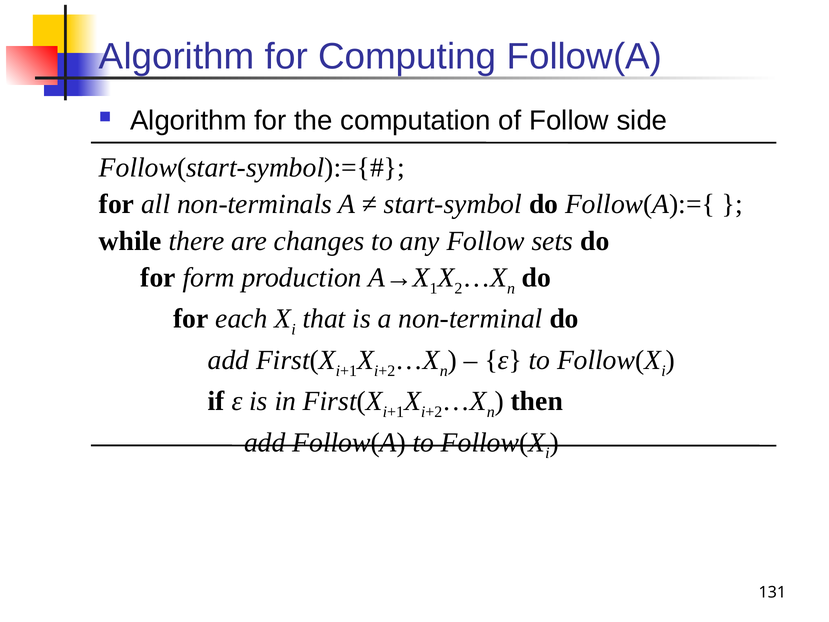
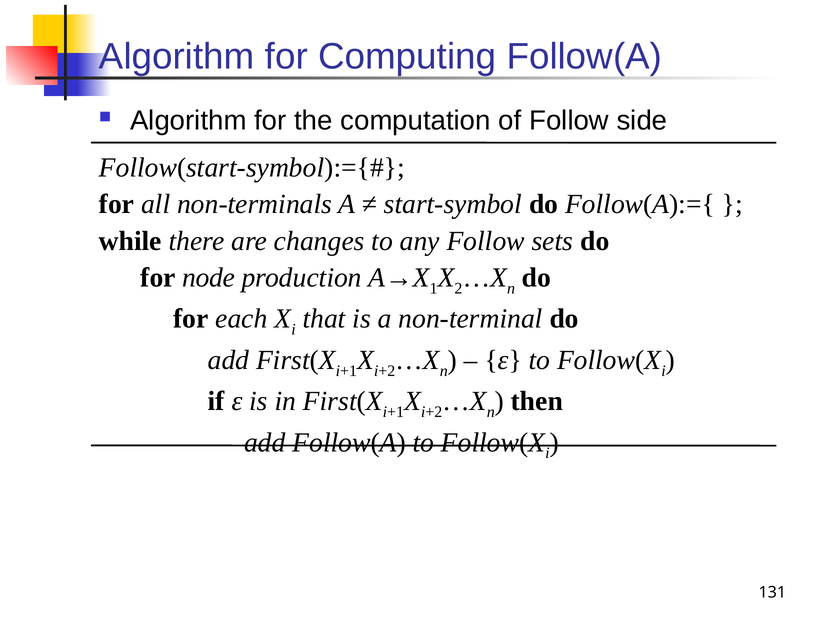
form: form -> node
